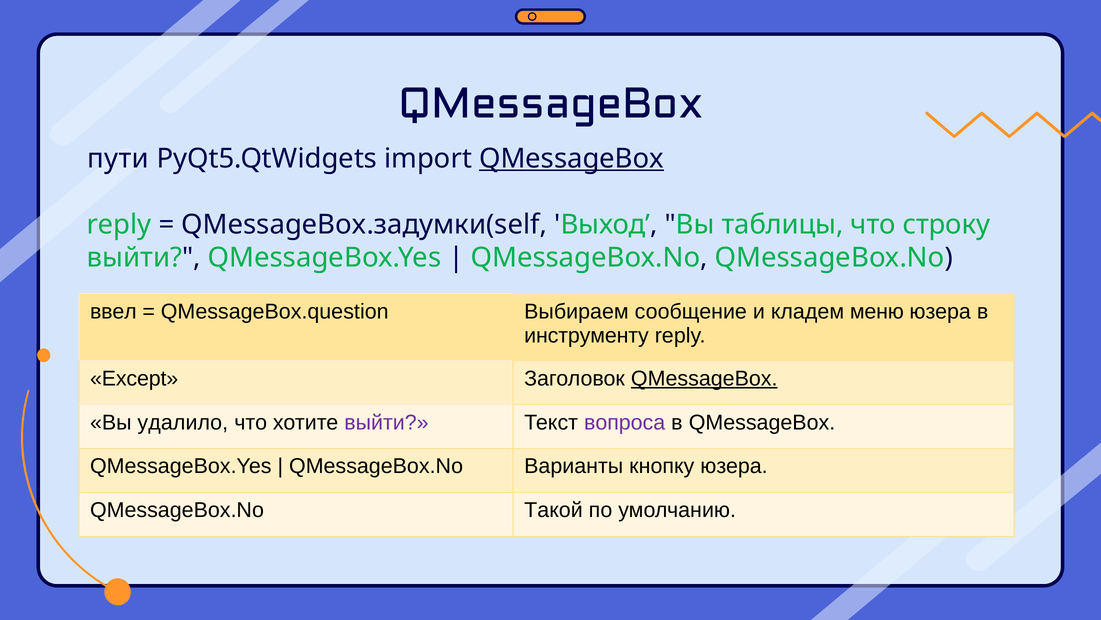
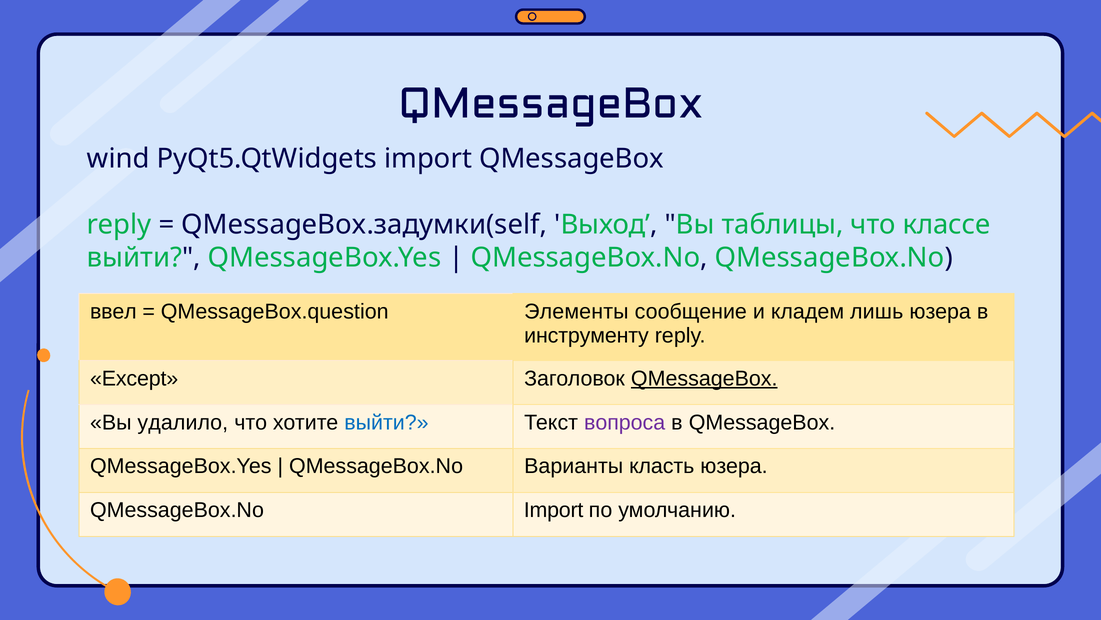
пути: пути -> wind
QMessageBox at (572, 158) underline: present -> none
строку: строку -> классе
Выбираем: Выбираем -> Элементы
меню: меню -> лишь
выйти at (386, 422) colour: purple -> blue
кнопку: кнопку -> класть
QMessageBox.No Такой: Такой -> Import
